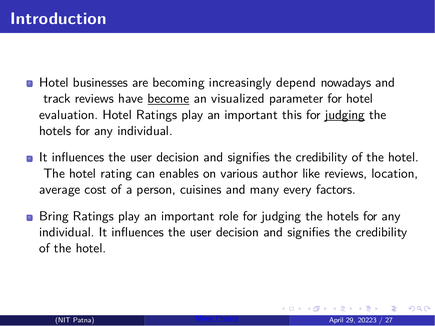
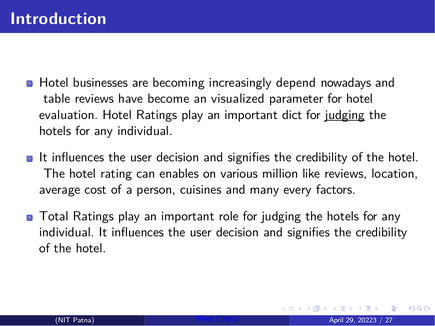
track: track -> table
become underline: present -> none
this: this -> dict
author: author -> million
Bring: Bring -> Total
